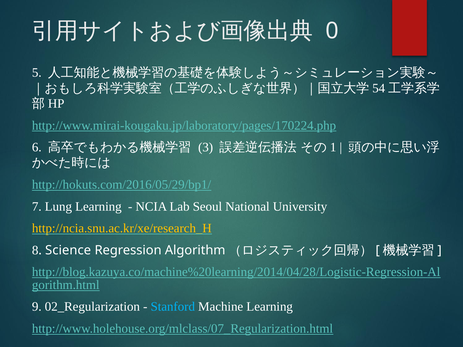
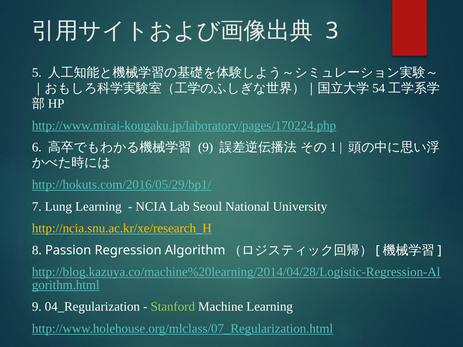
0: 0 -> 3
3 at (206, 147): 3 -> 9
Science: Science -> Passion
02_Regularization: 02_Regularization -> 04_Regularization
Stanford colour: light blue -> light green
